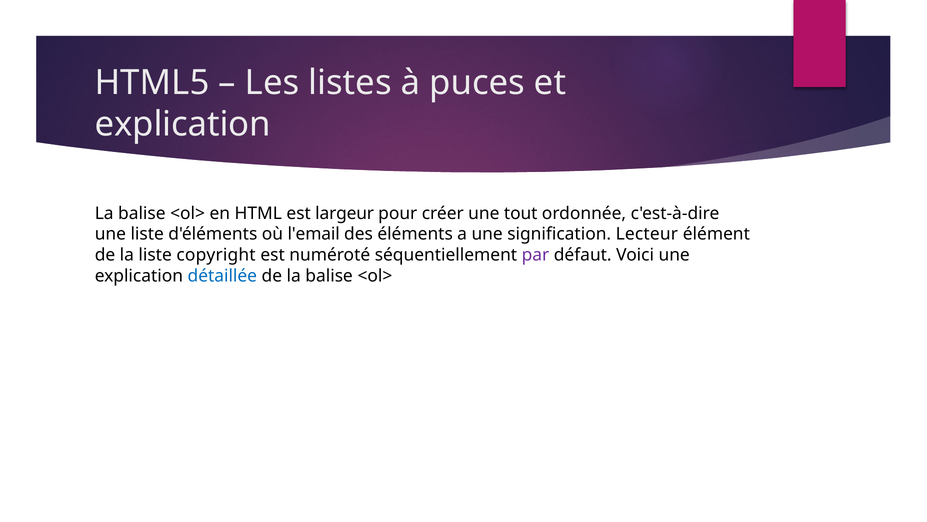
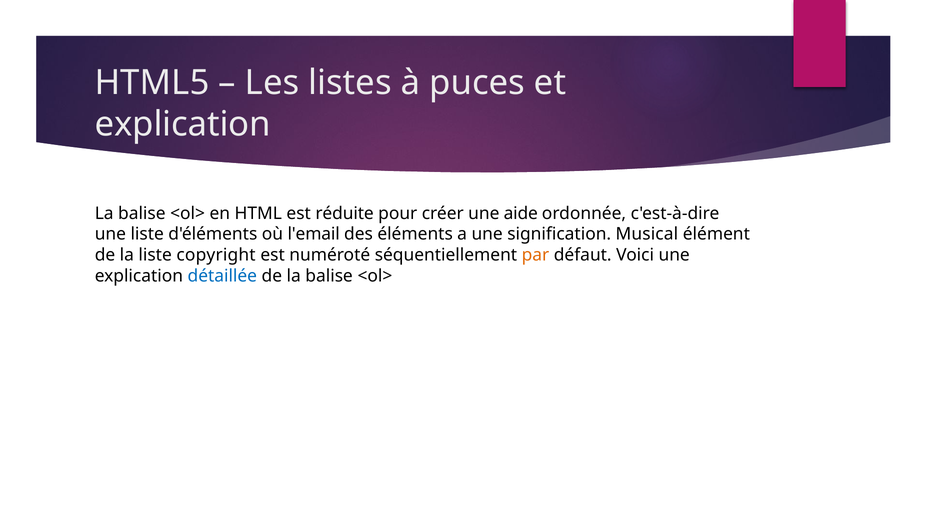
largeur: largeur -> réduite
tout: tout -> aide
Lecteur: Lecteur -> Musical
par colour: purple -> orange
